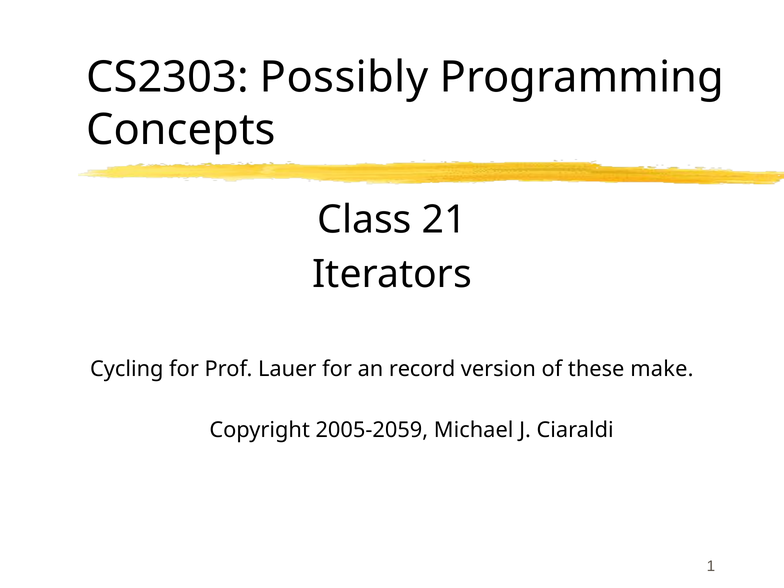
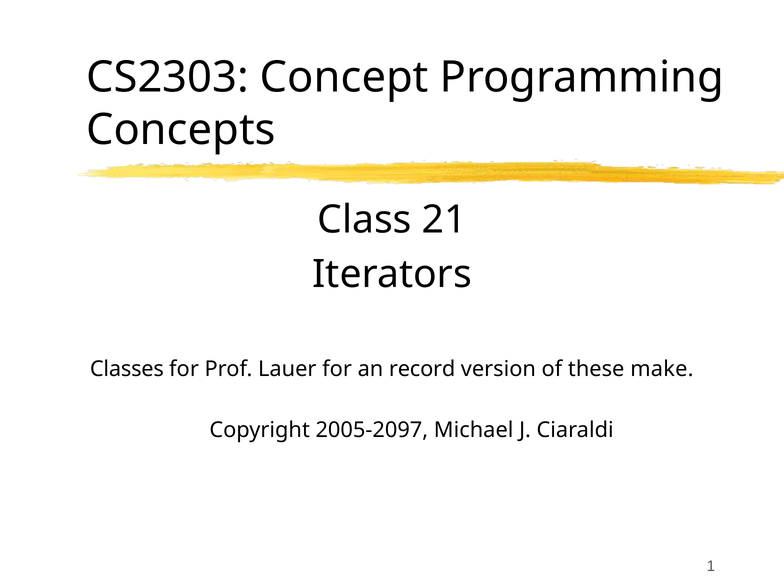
Possibly: Possibly -> Concept
Cycling: Cycling -> Classes
2005-2059: 2005-2059 -> 2005-2097
